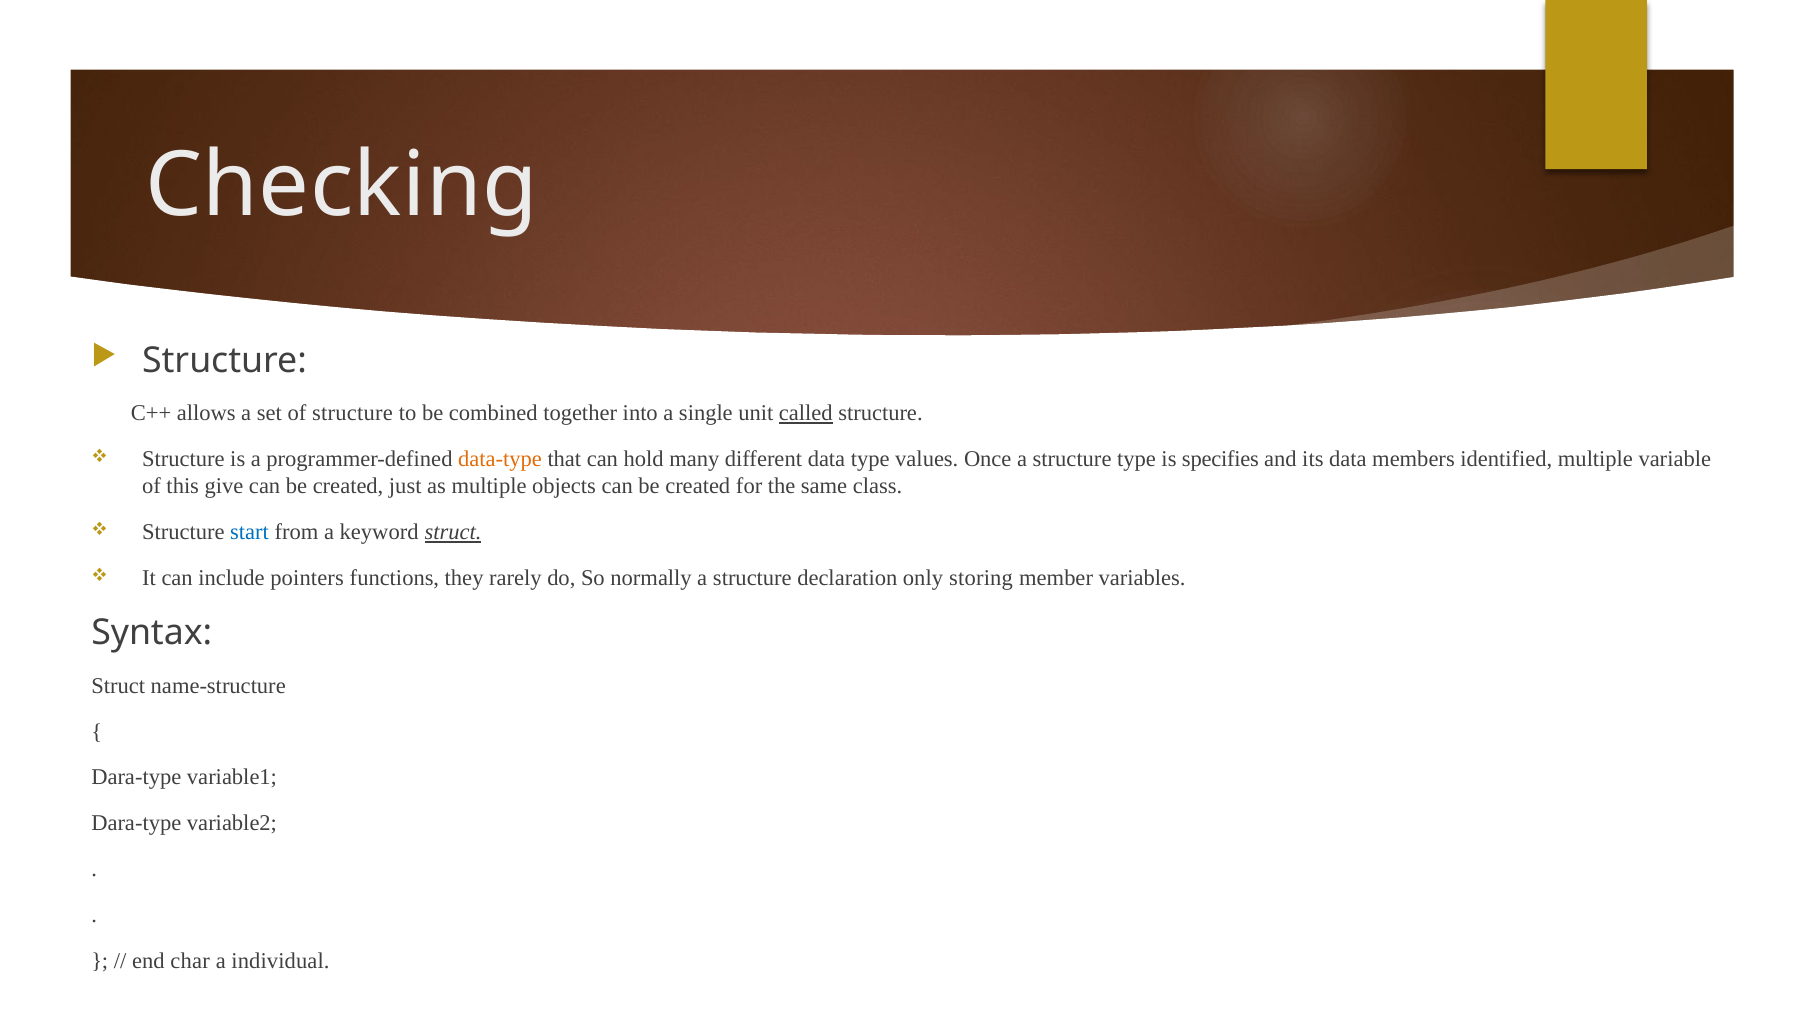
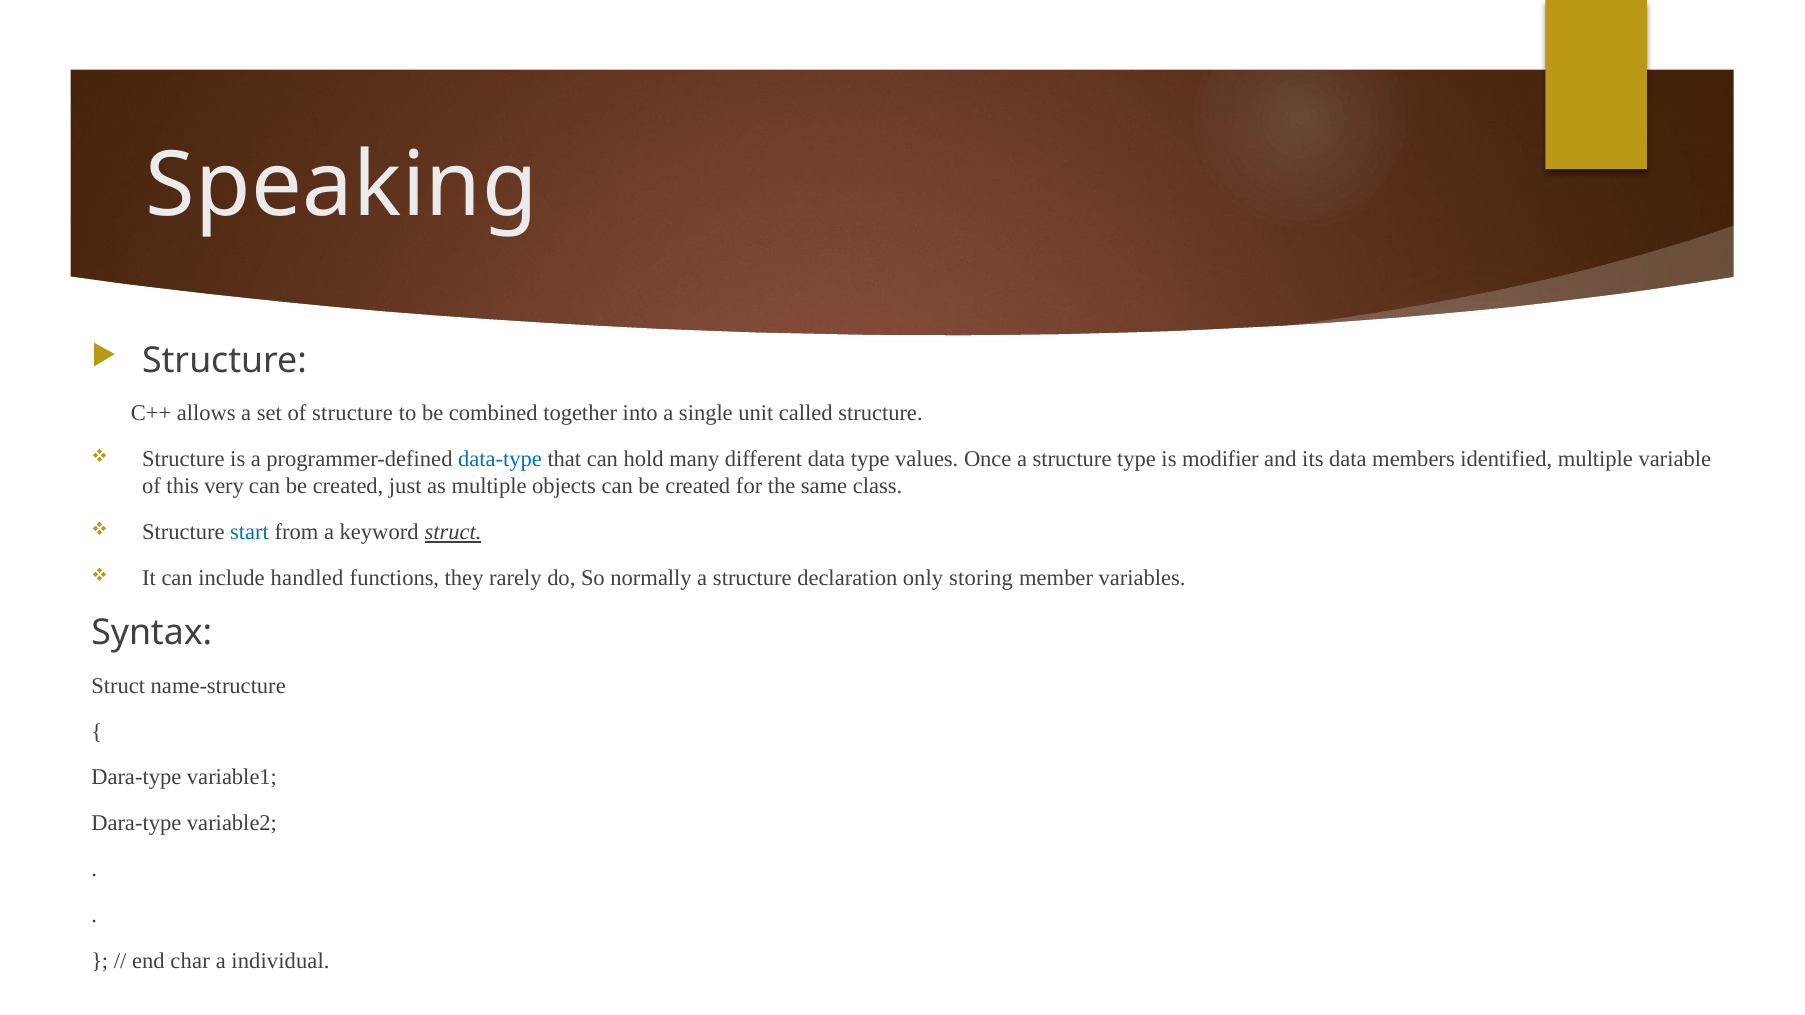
Checking: Checking -> Speaking
called underline: present -> none
data-type colour: orange -> blue
specifies: specifies -> modifier
give: give -> very
pointers: pointers -> handled
